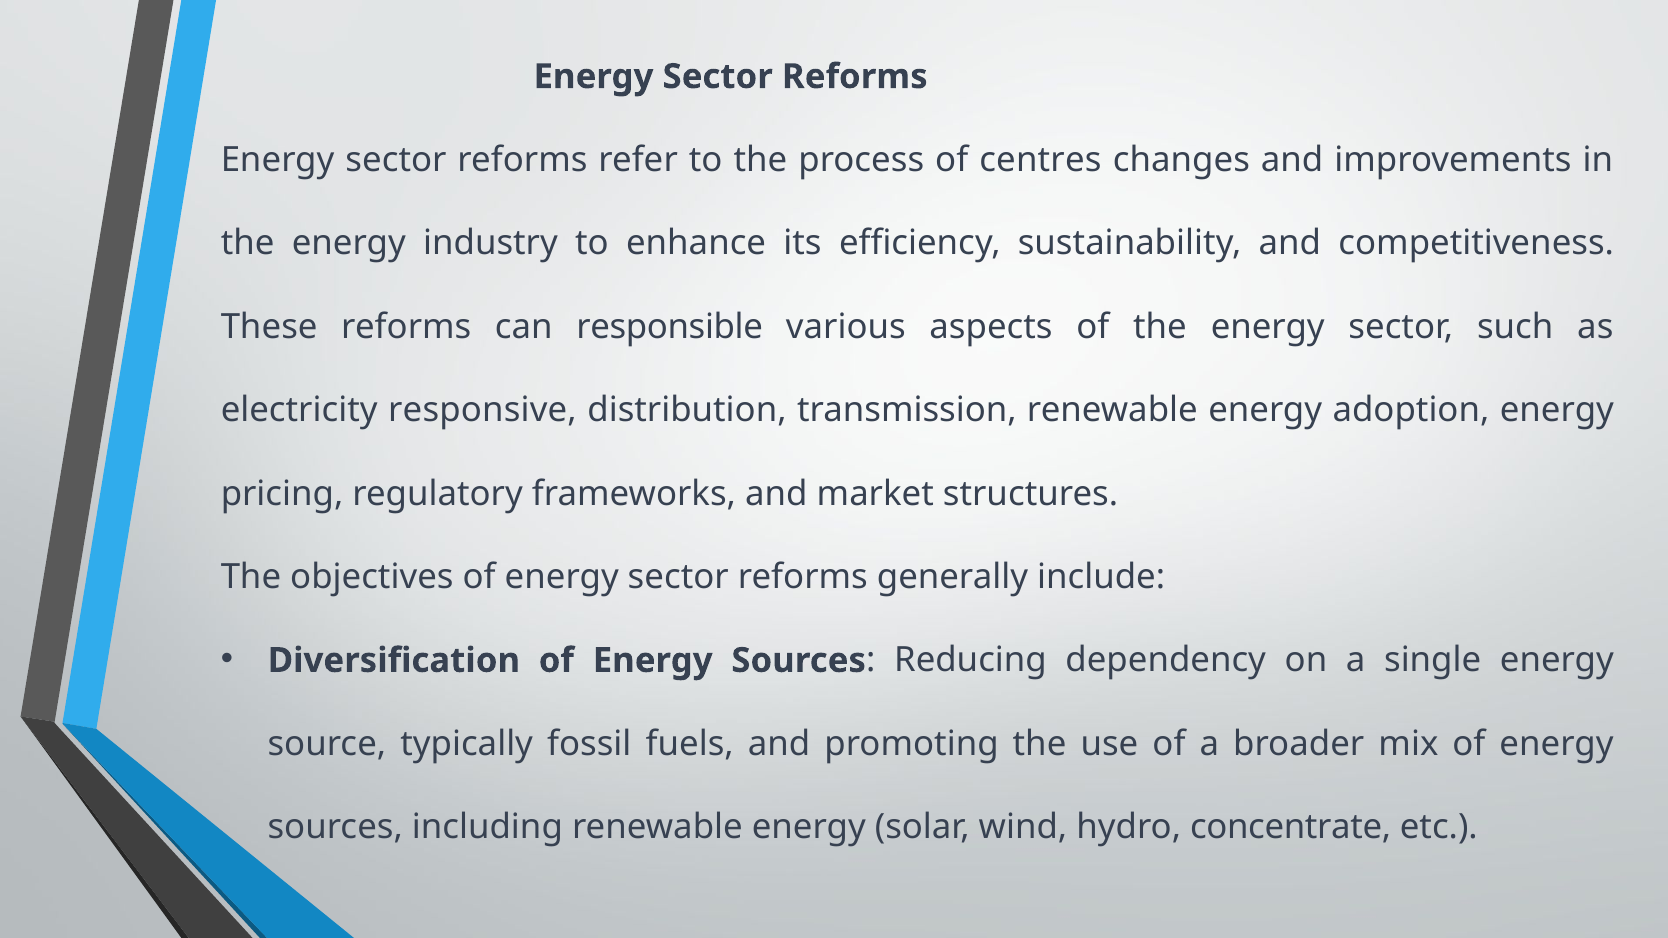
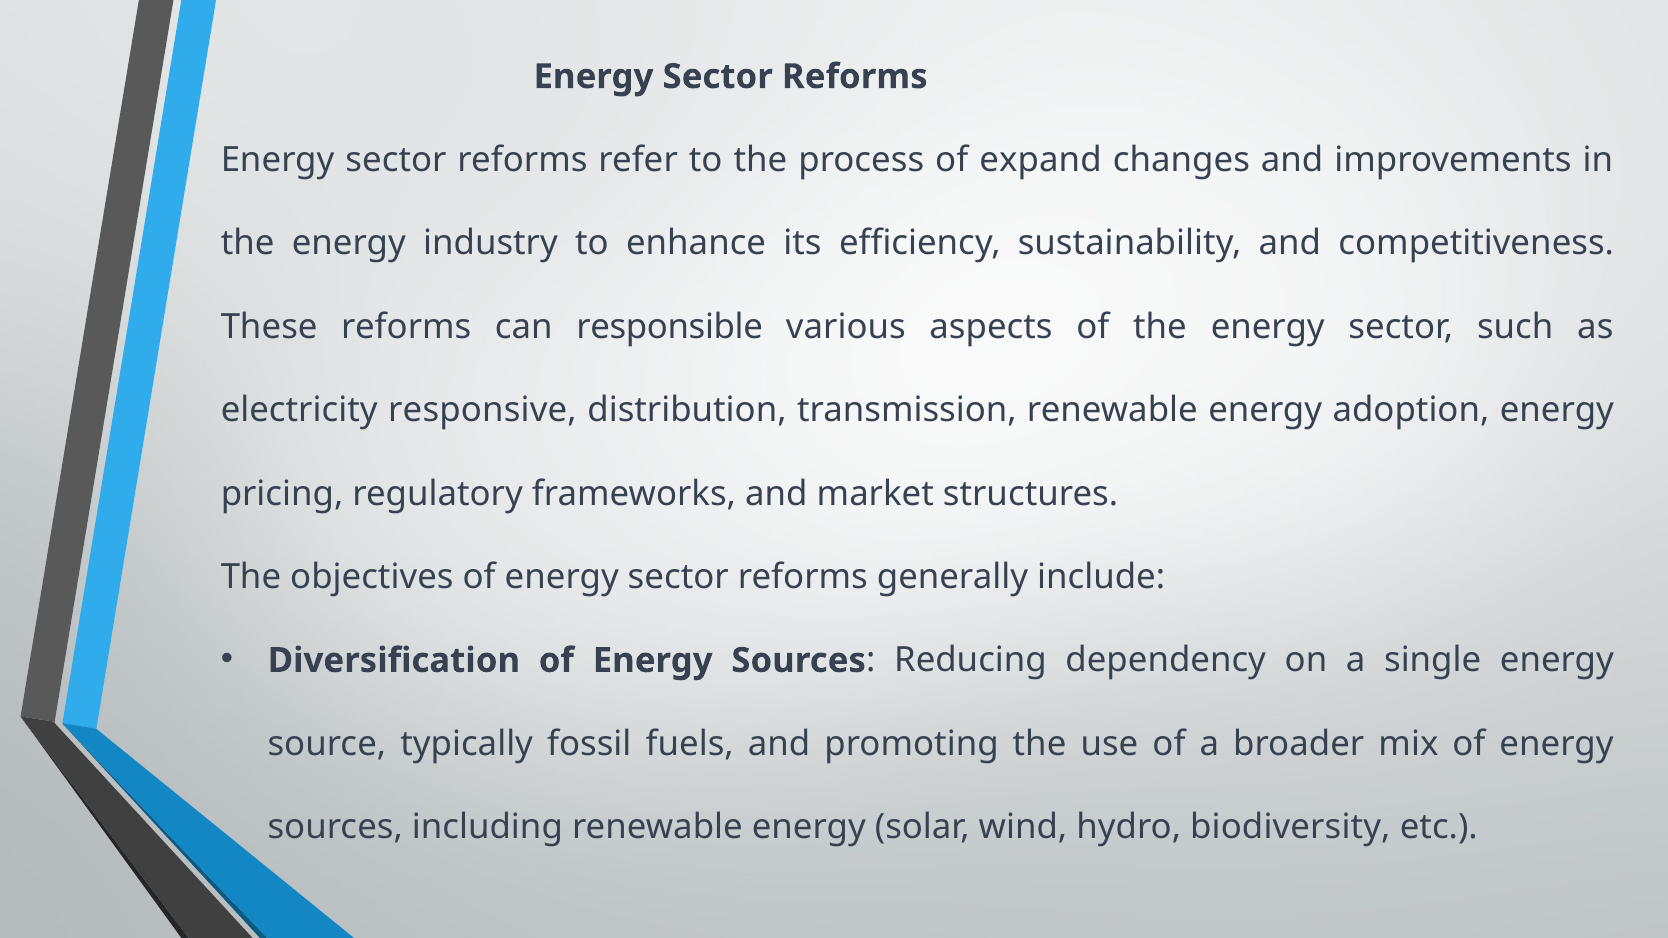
centres: centres -> expand
concentrate: concentrate -> biodiversity
